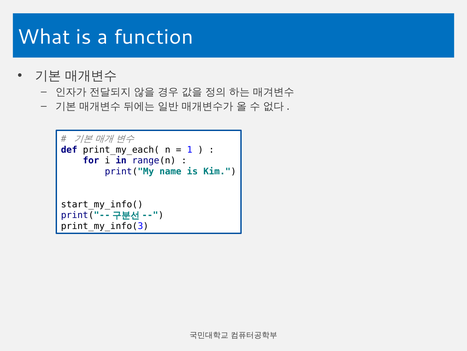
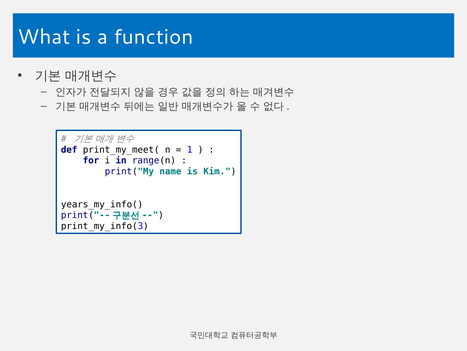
print_my_each(: print_my_each( -> print_my_meet(
start_my_info(: start_my_info( -> years_my_info(
